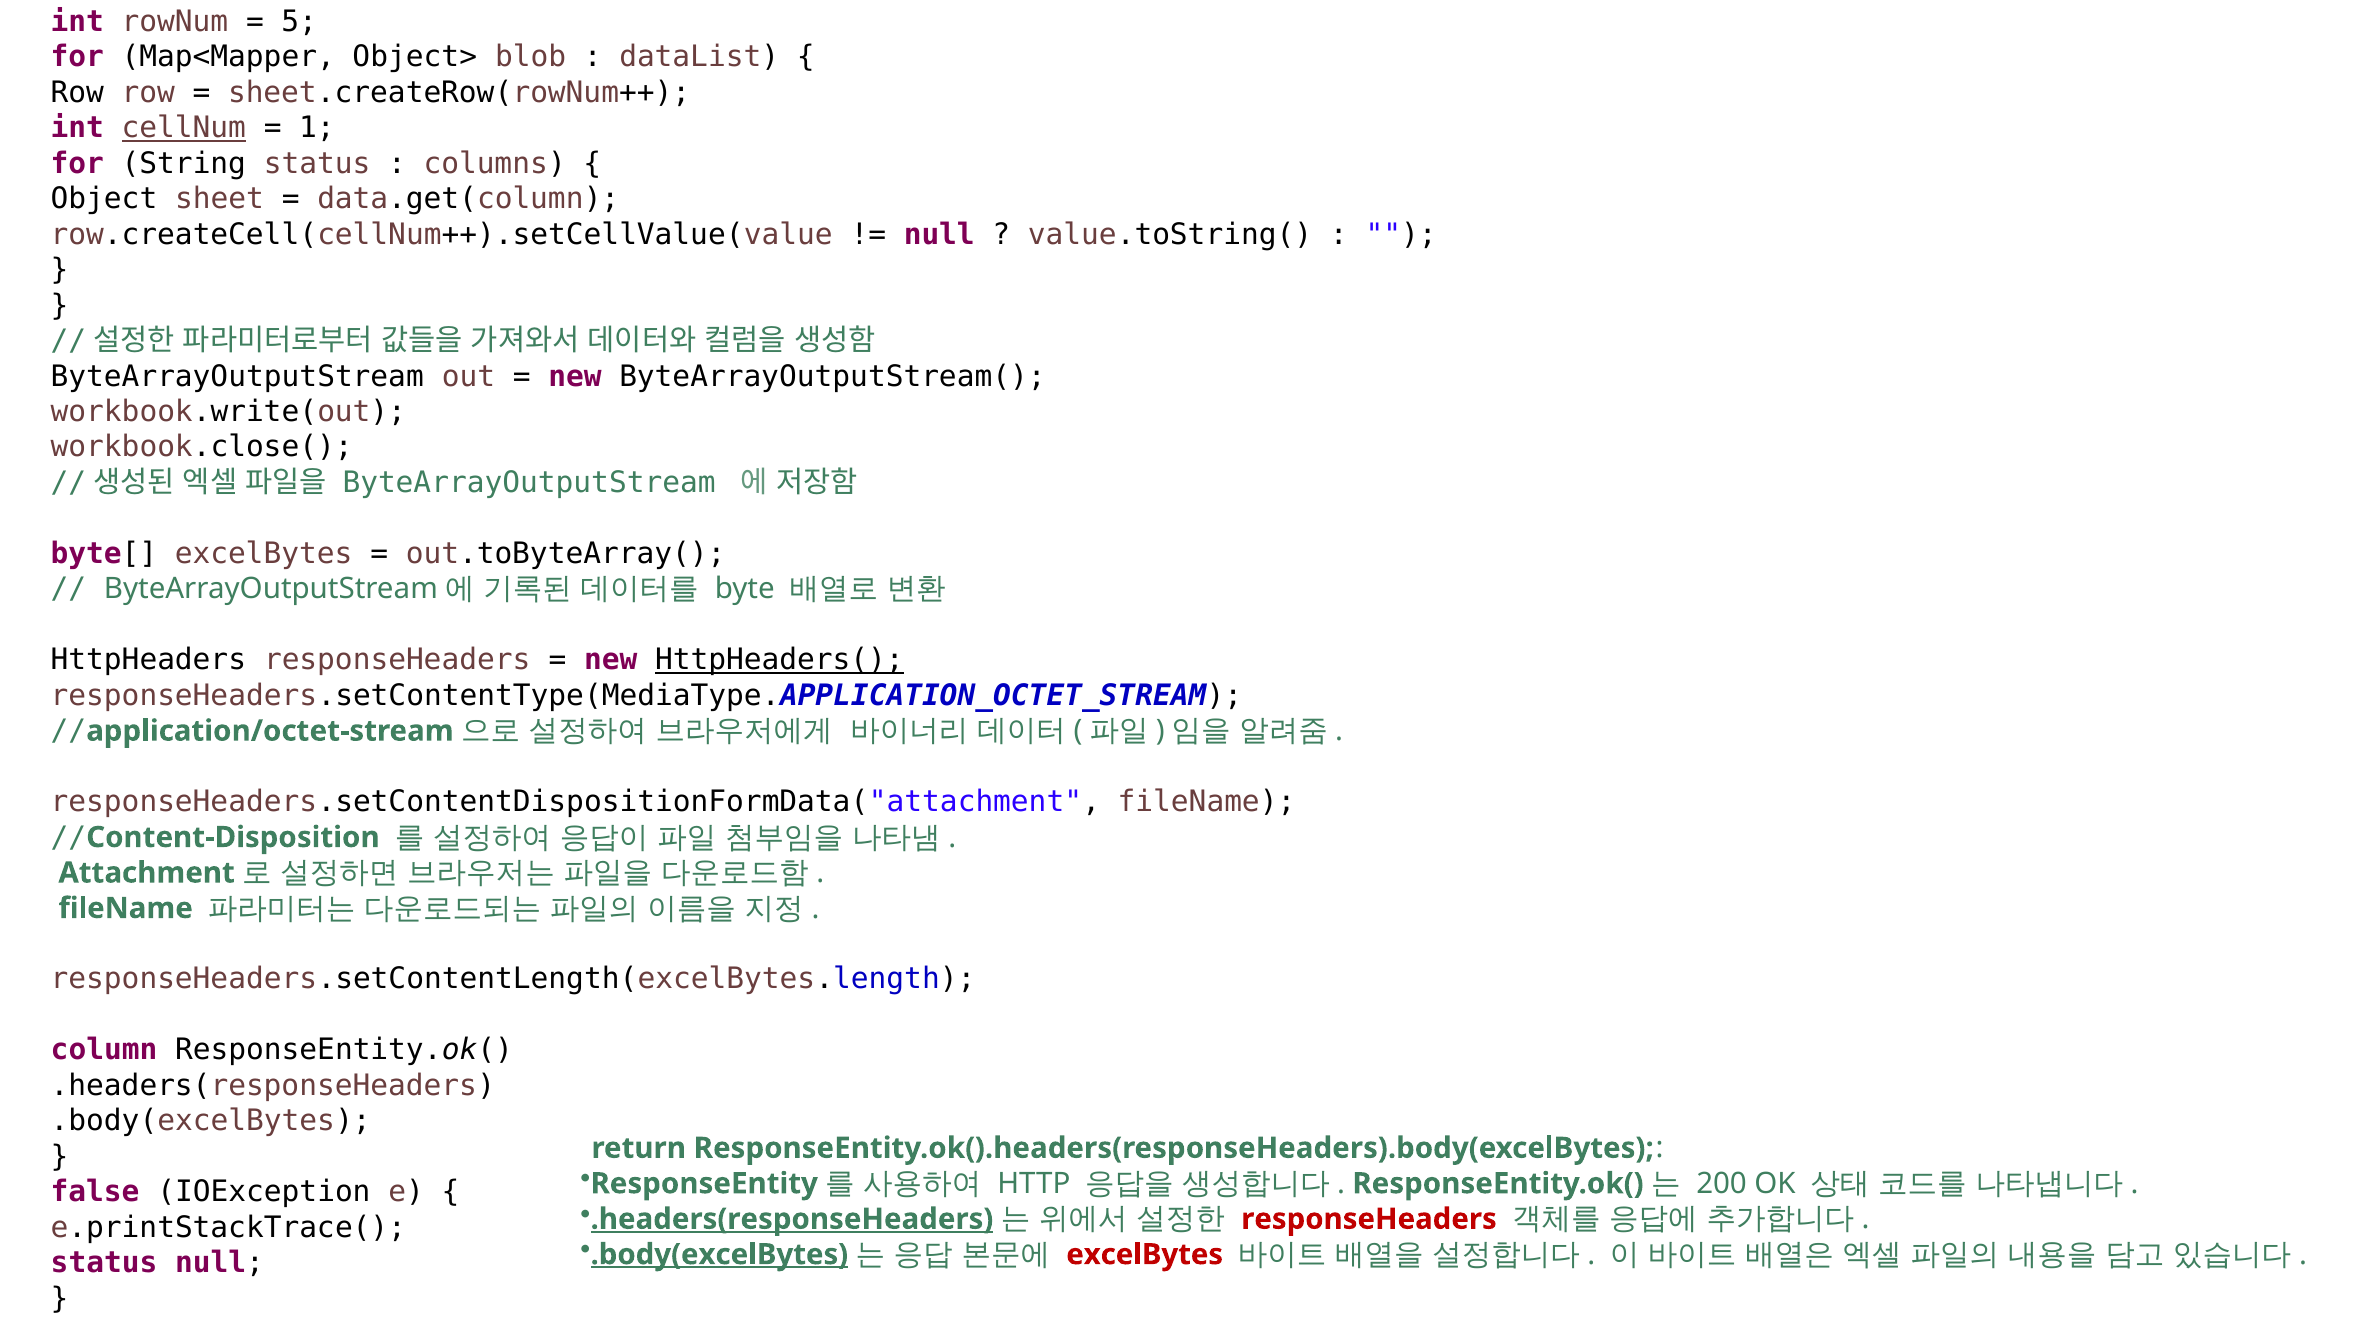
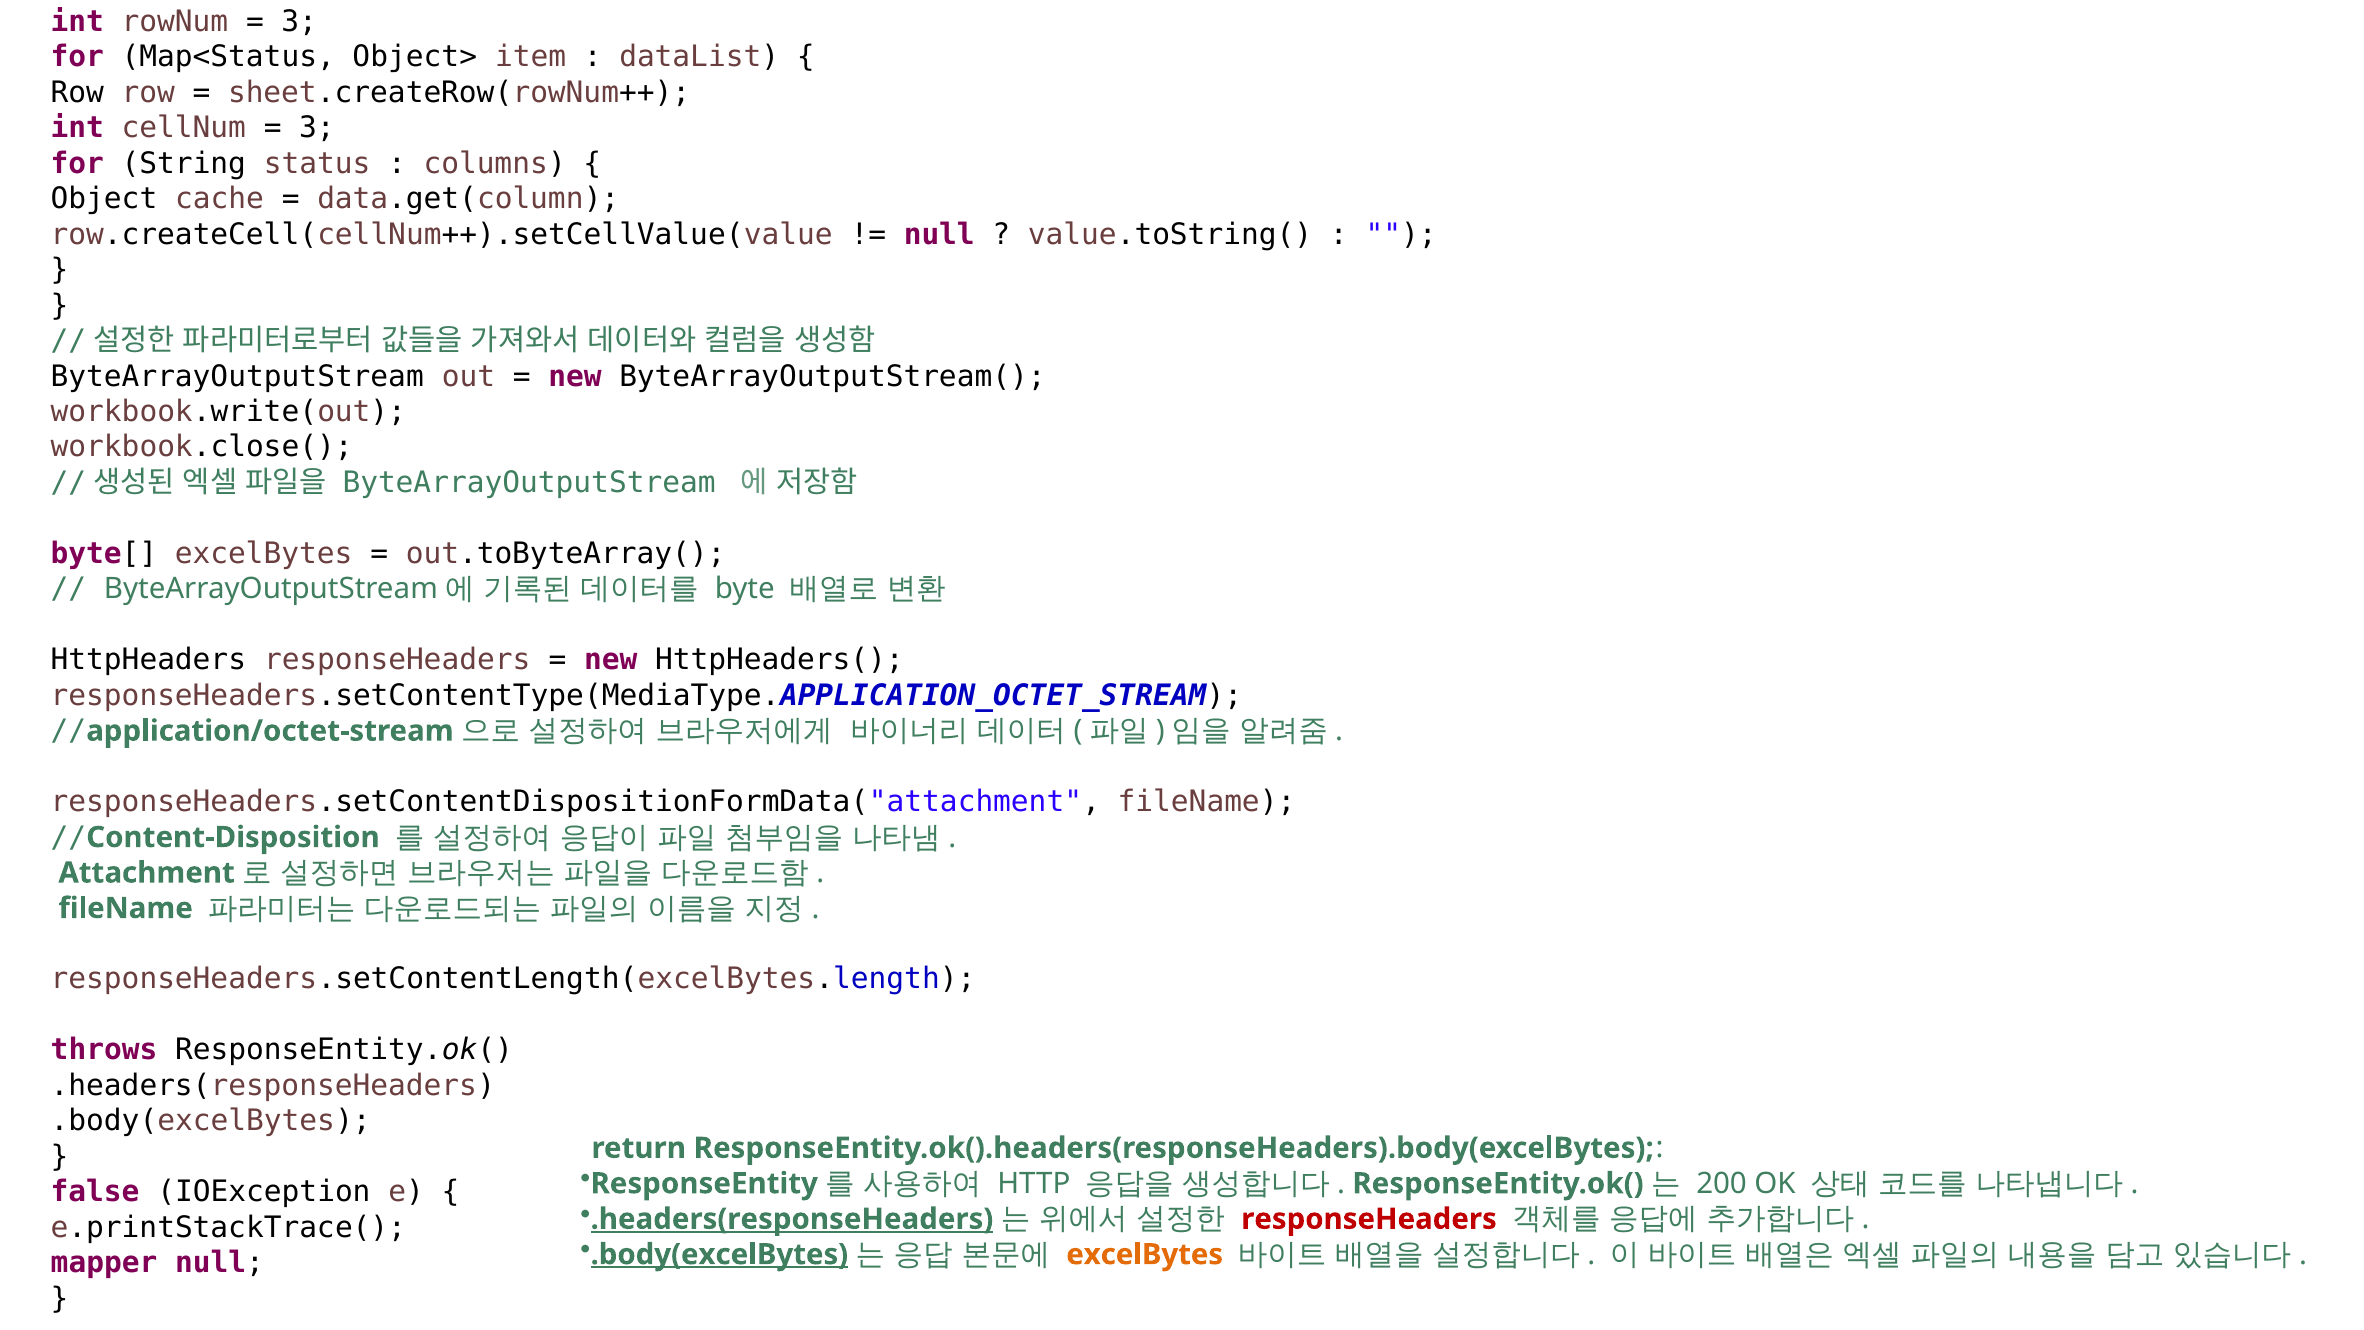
5 at (299, 22): 5 -> 3
Map<Mapper: Map<Mapper -> Map<Status
blob: blob -> item
cellNum underline: present -> none
1 at (317, 128): 1 -> 3
sheet: sheet -> cache
HttpHeaders( underline: present -> none
column: column -> throws
excelBytes at (1145, 1254) colour: red -> orange
status at (104, 1263): status -> mapper
